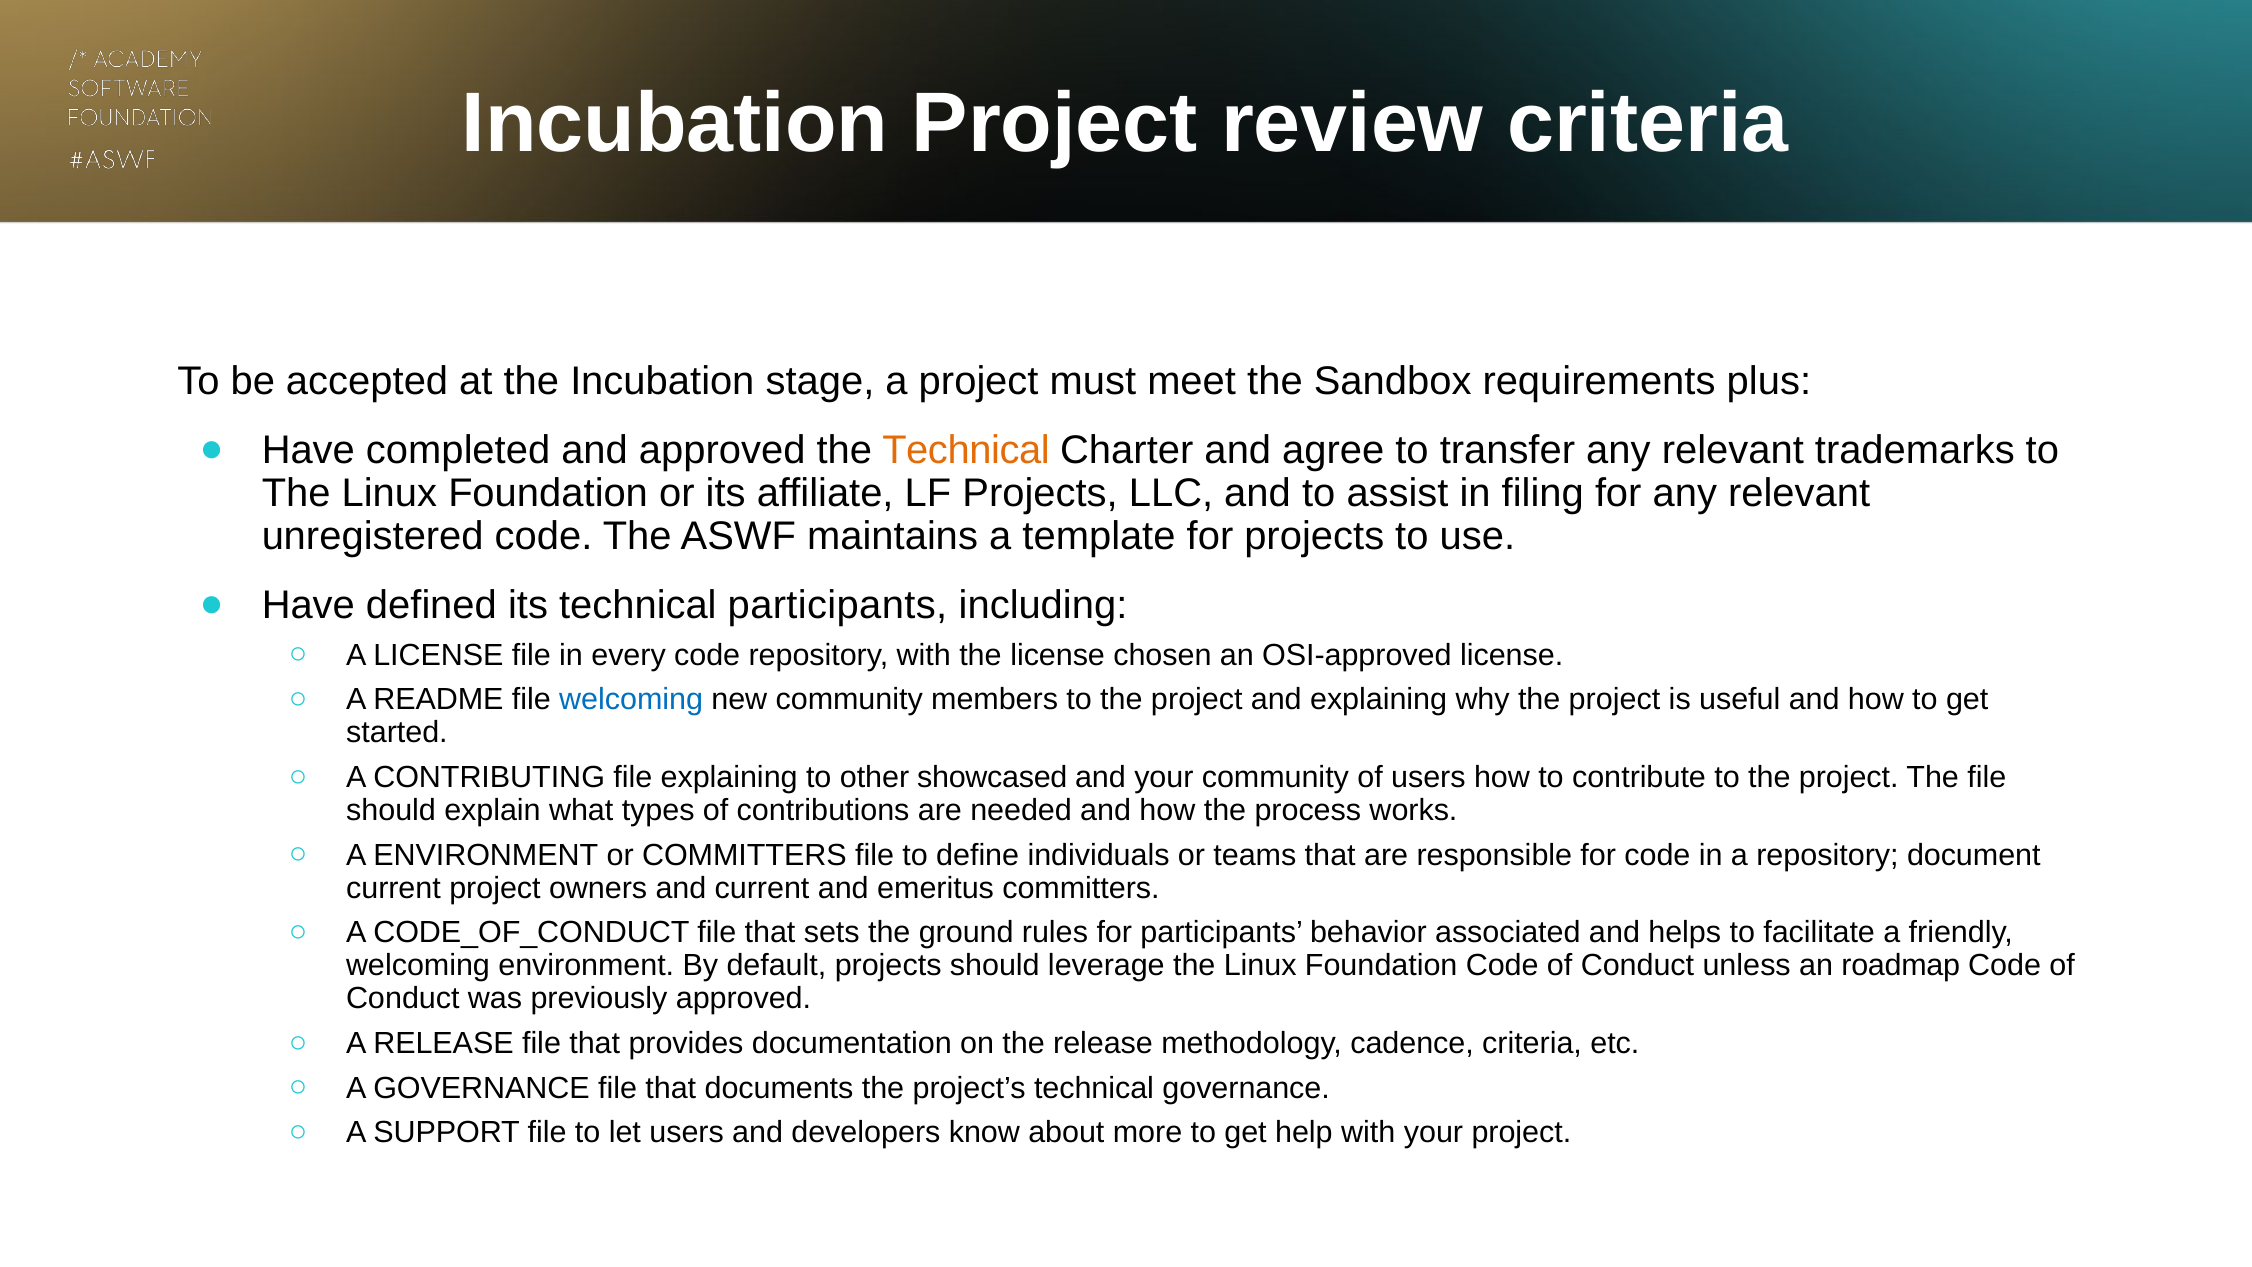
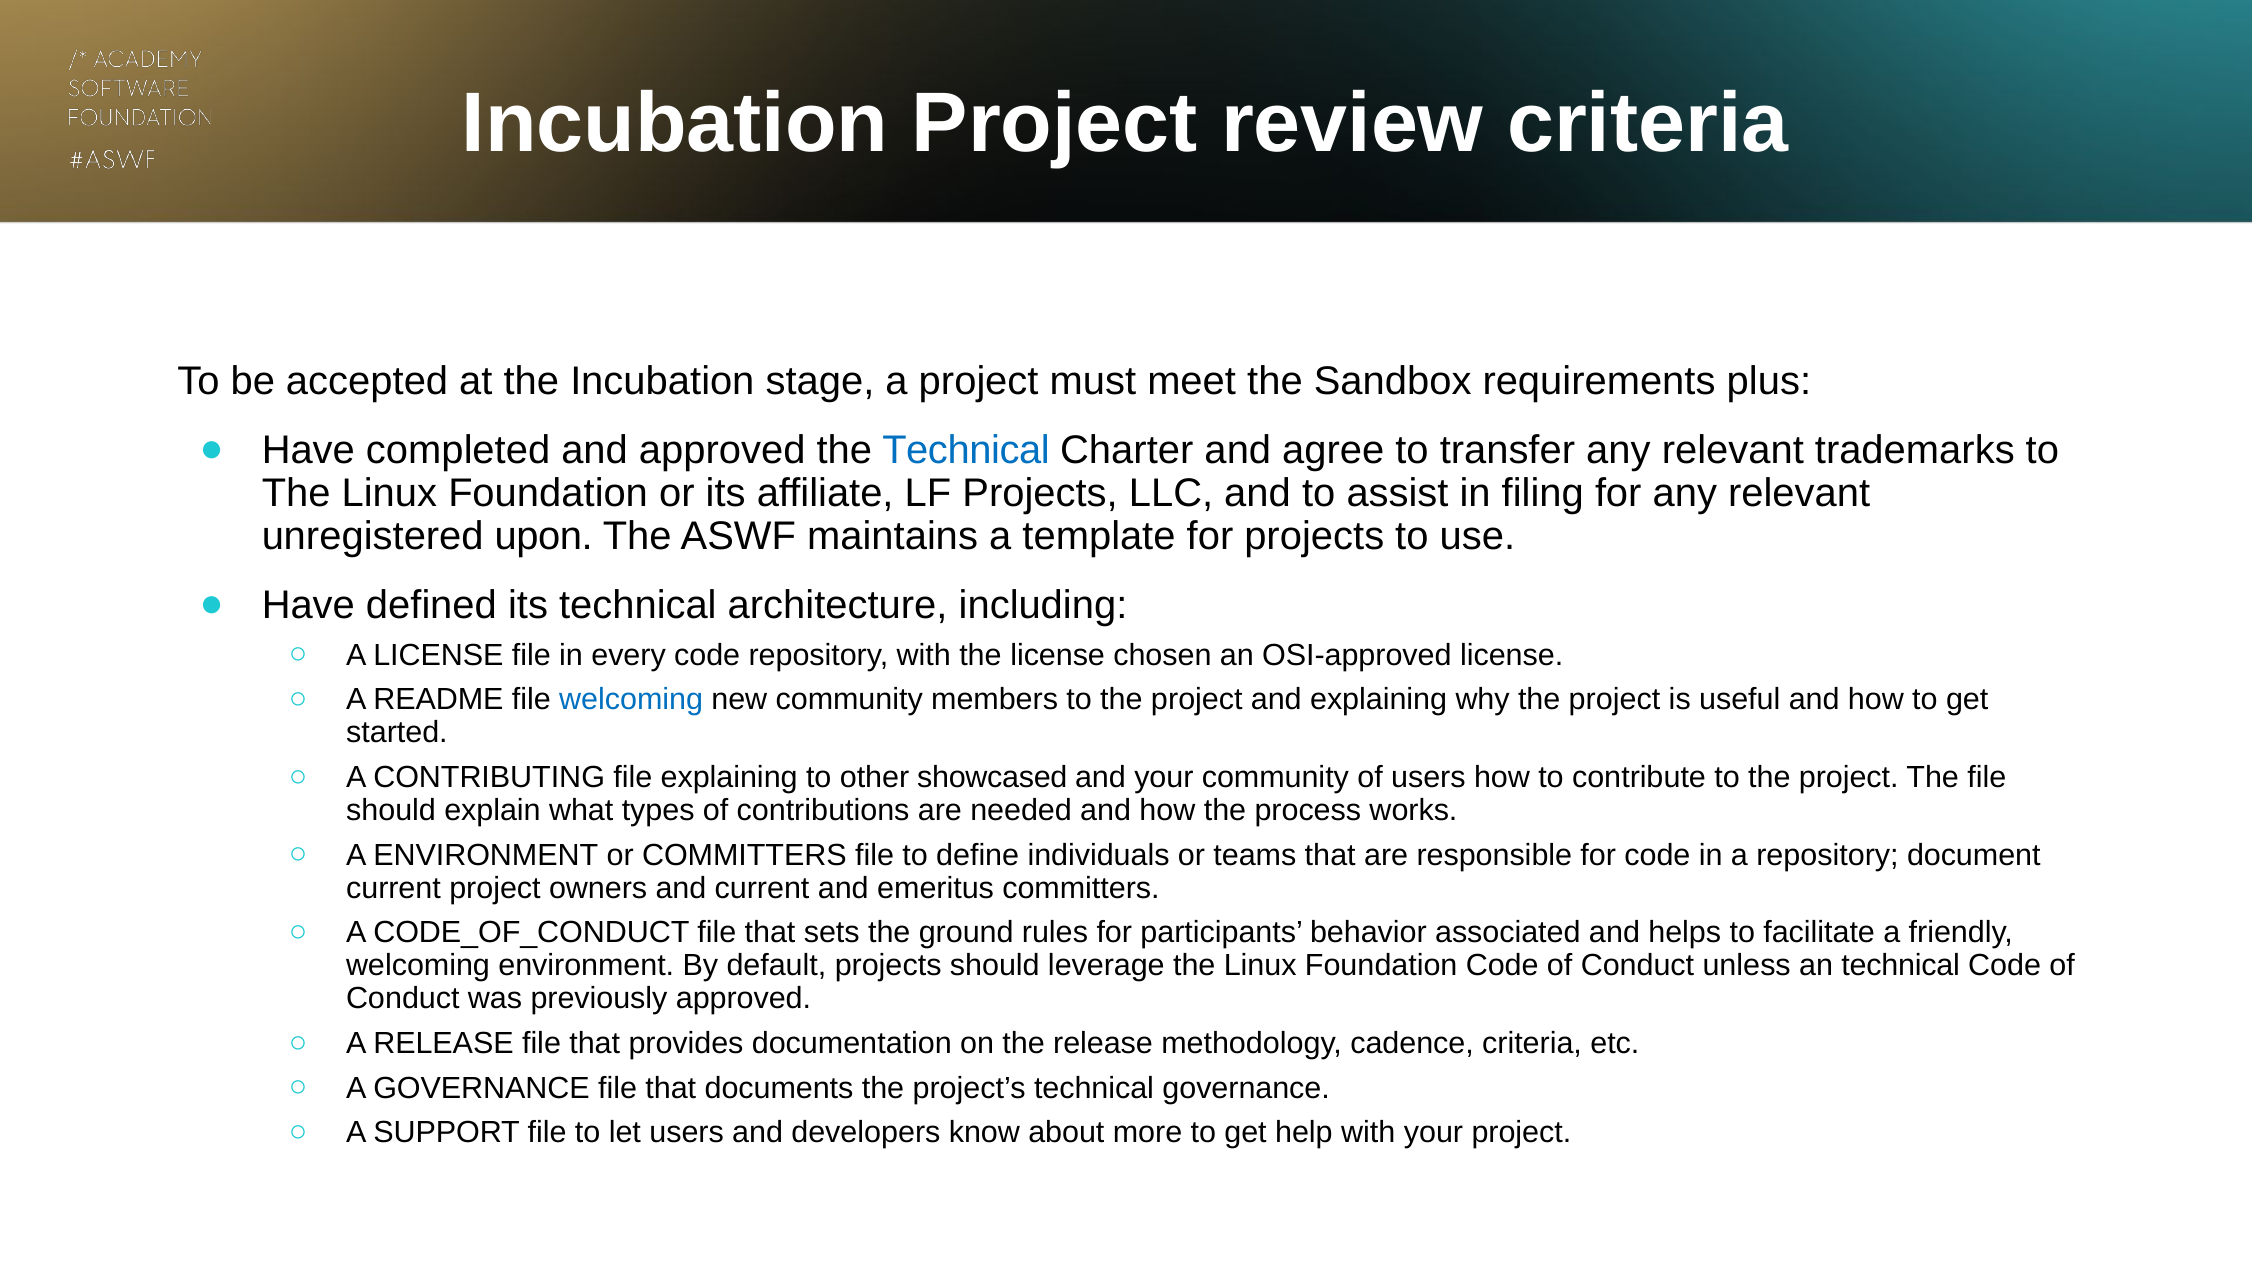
Technical at (966, 450) colour: orange -> blue
unregistered code: code -> upon
technical participants: participants -> architecture
an roadmap: roadmap -> technical
